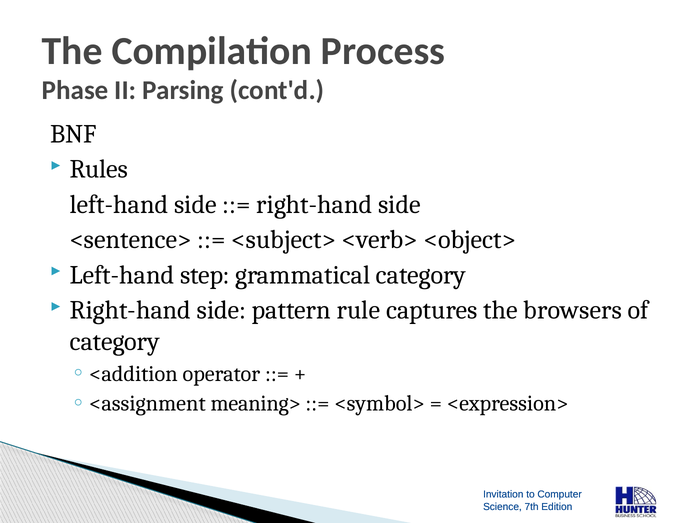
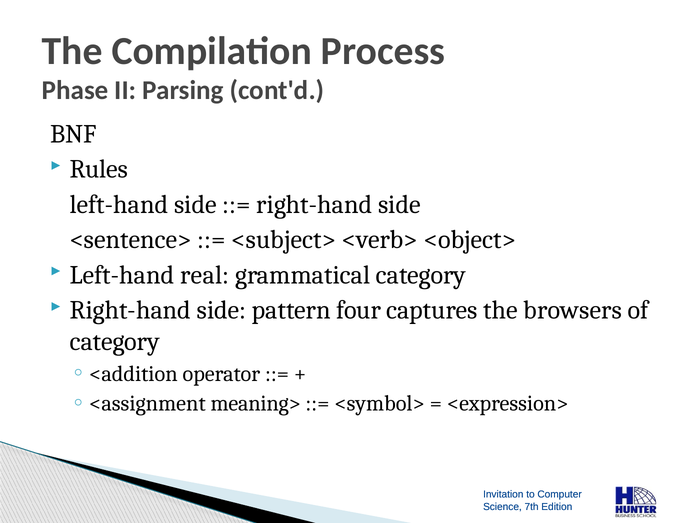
step: step -> real
rule: rule -> four
